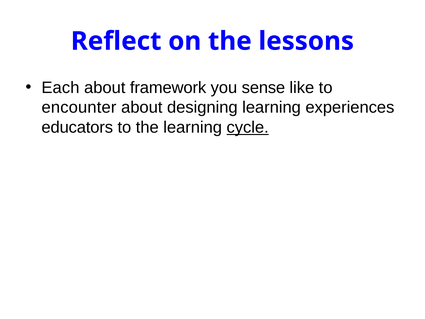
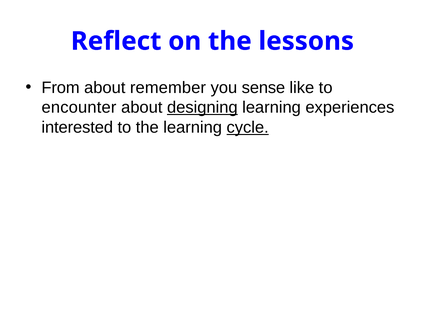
Each: Each -> From
framework: framework -> remember
designing underline: none -> present
educators: educators -> interested
